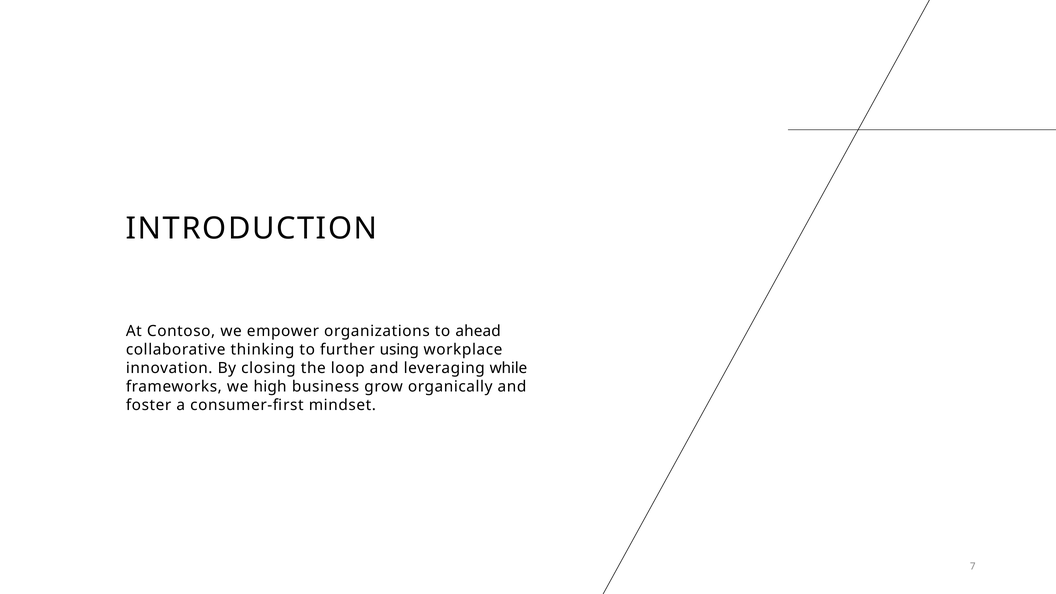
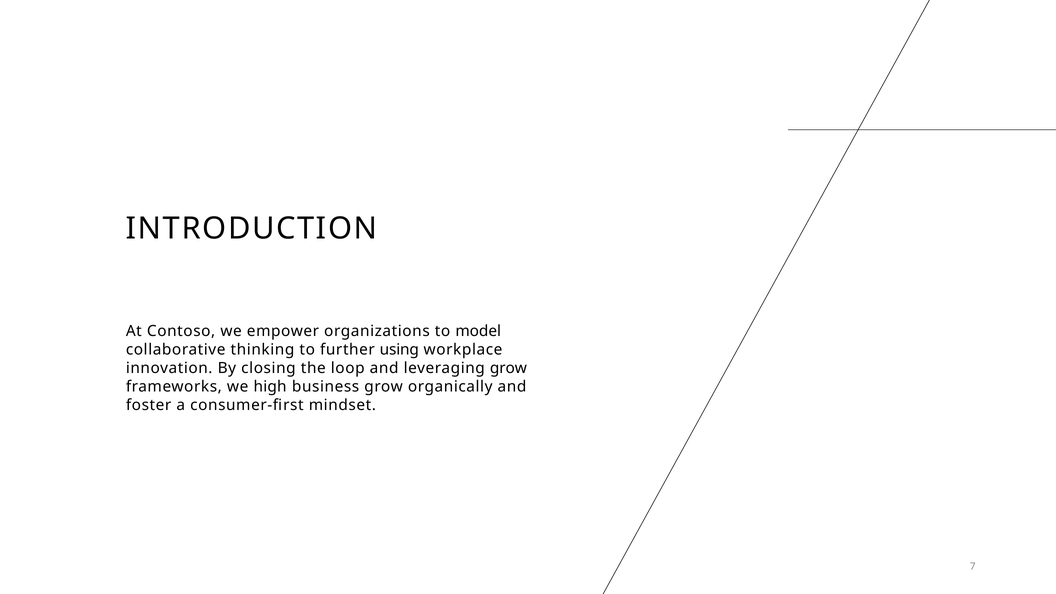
ahead: ahead -> model
leveraging while: while -> grow
